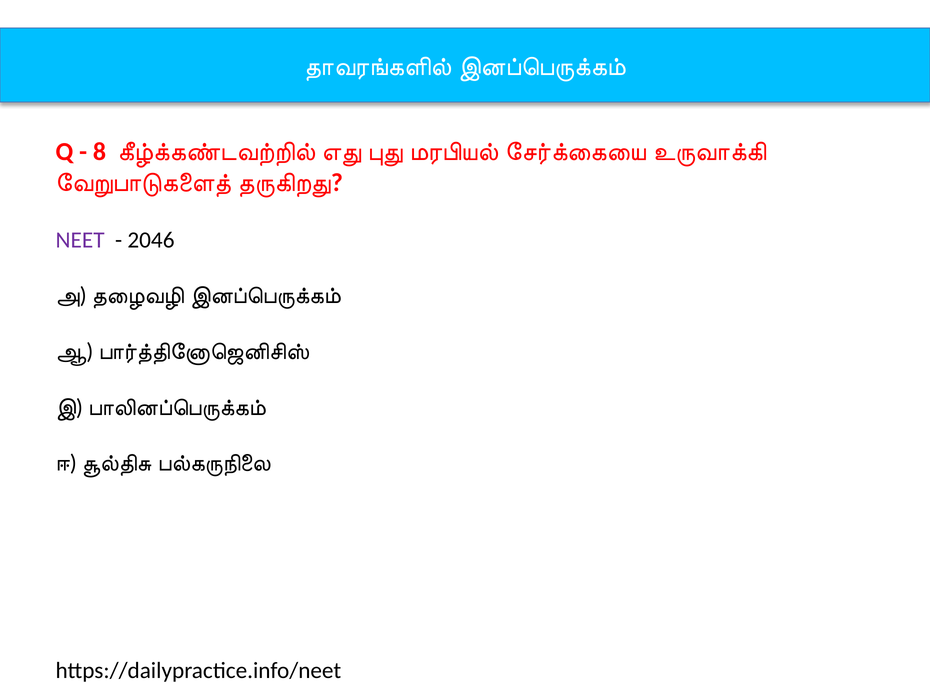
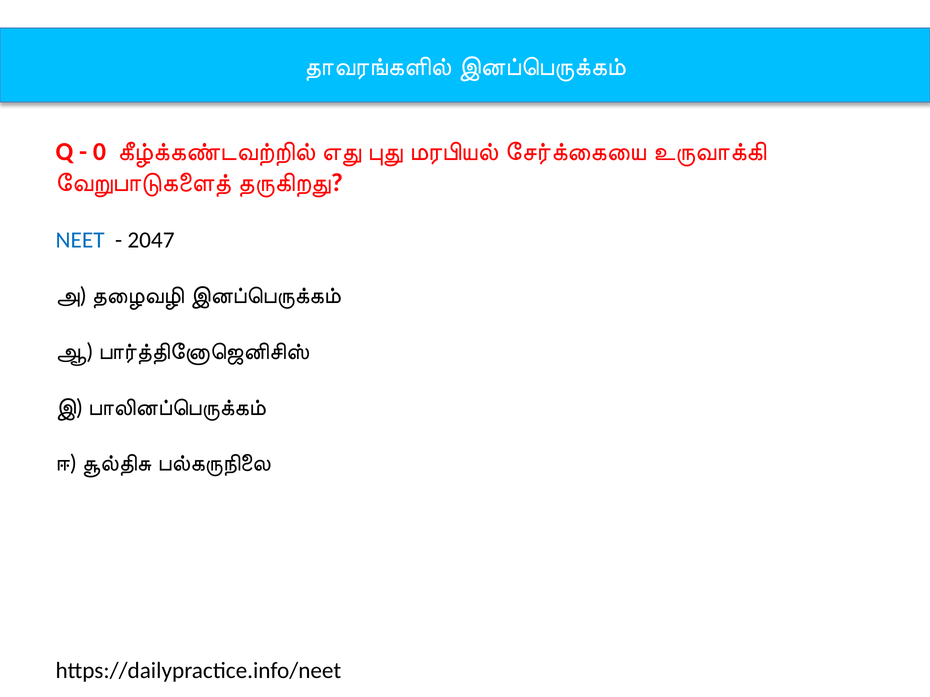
8: 8 -> 0
NEET colour: purple -> blue
2046: 2046 -> 2047
